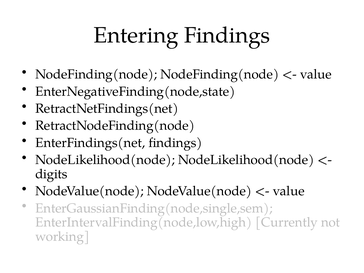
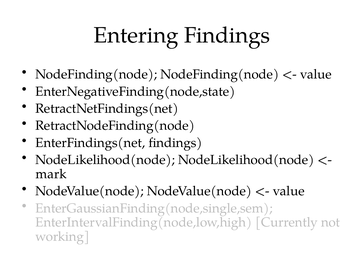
digits: digits -> mark
